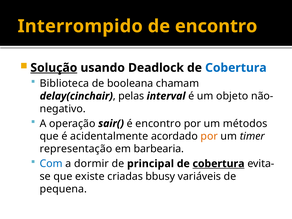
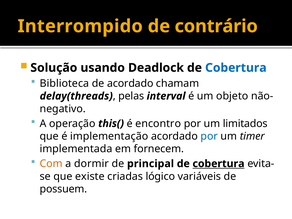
de encontro: encontro -> contrário
Solução underline: present -> none
de booleana: booleana -> acordado
delay(cinchair: delay(cinchair -> delay(threads
sair(: sair( -> this(
métodos: métodos -> limitados
acidentalmente: acidentalmente -> implementação
por at (209, 136) colour: orange -> blue
representação: representação -> implementada
barbearia: barbearia -> fornecem
Com colour: blue -> orange
bbusy: bbusy -> lógico
pequena: pequena -> possuem
